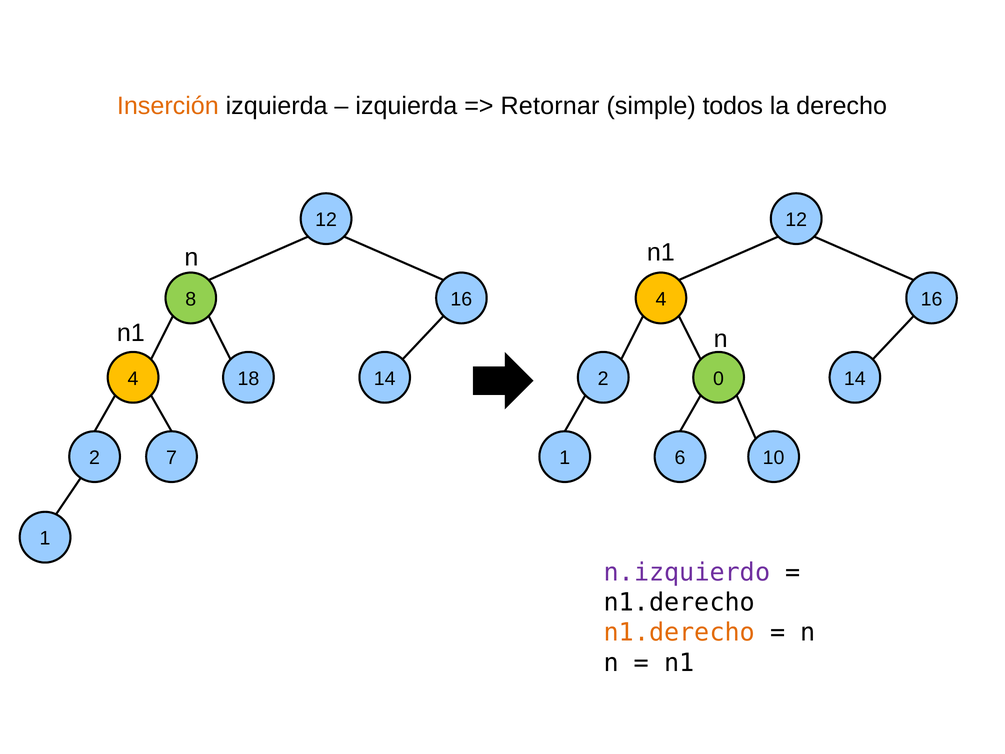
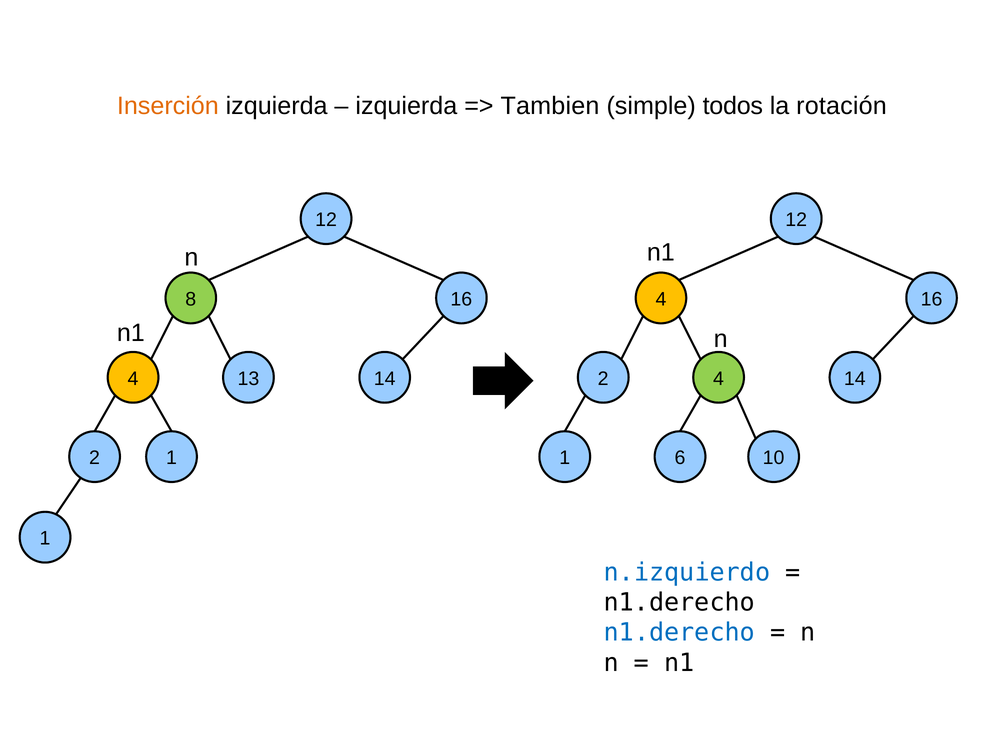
Retornar: Retornar -> Tambien
derecho: derecho -> rotación
18: 18 -> 13
2 0: 0 -> 4
2 7: 7 -> 1
n.izquierdo colour: purple -> blue
n1.derecho at (679, 632) colour: orange -> blue
